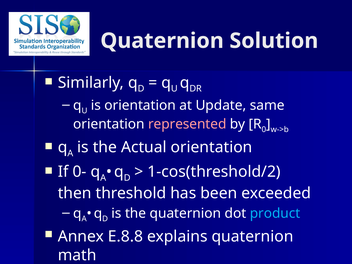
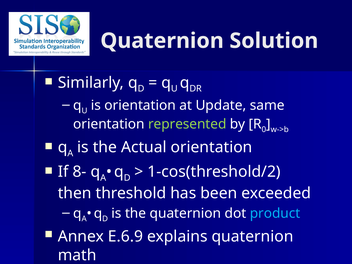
represented colour: pink -> light green
0-: 0- -> 8-
E.8.8: E.8.8 -> E.6.9
